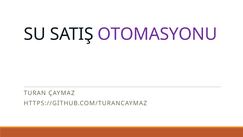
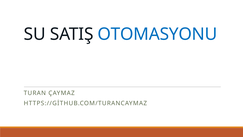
OTOMASYONU colour: purple -> blue
